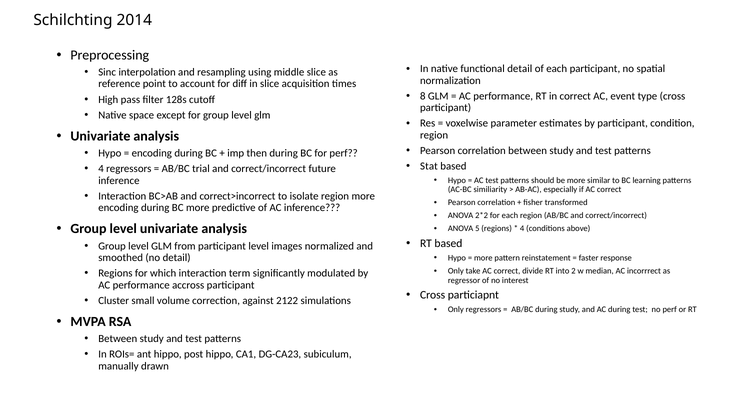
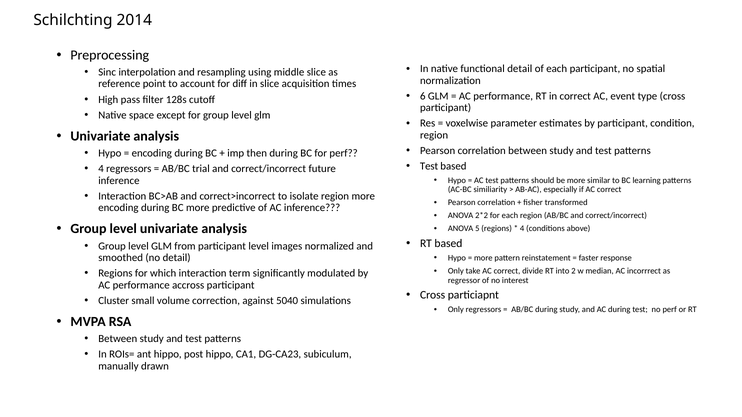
8: 8 -> 6
Stat at (429, 166): Stat -> Test
2122: 2122 -> 5040
